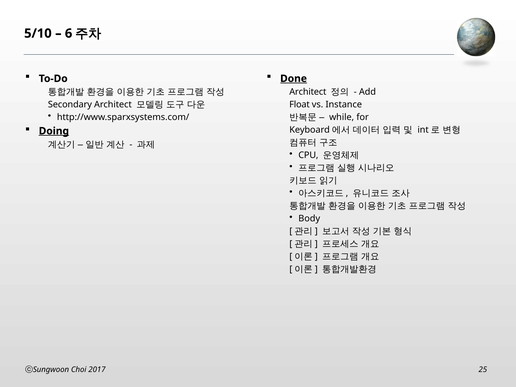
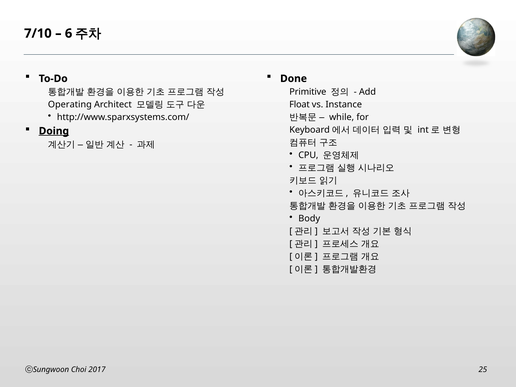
5/10: 5/10 -> 7/10
Done underline: present -> none
Architect at (308, 92): Architect -> Primitive
Secondary: Secondary -> Operating
